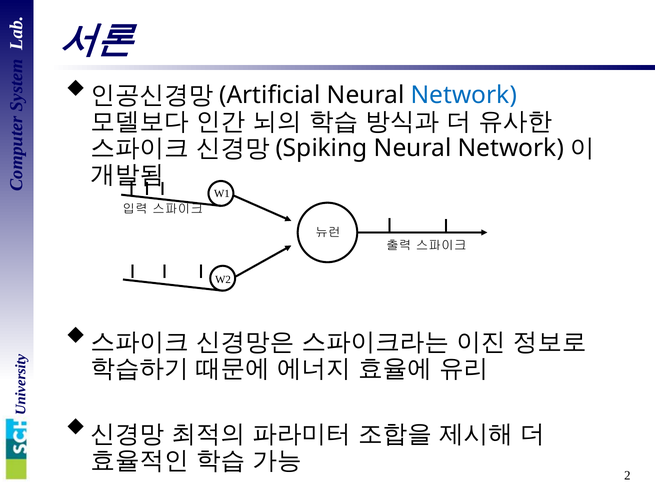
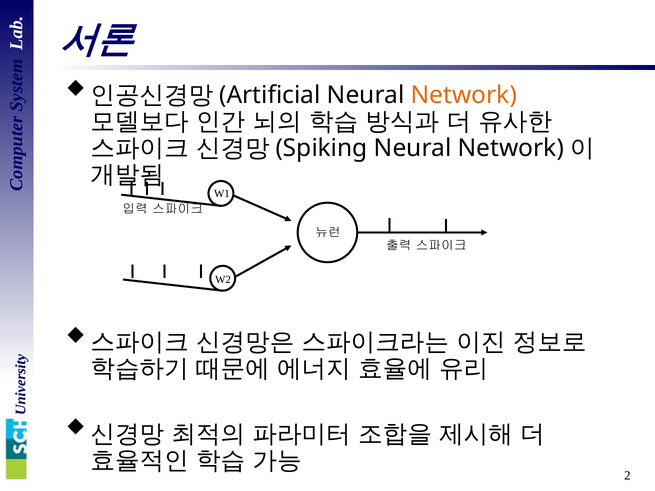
Network at (464, 95) colour: blue -> orange
